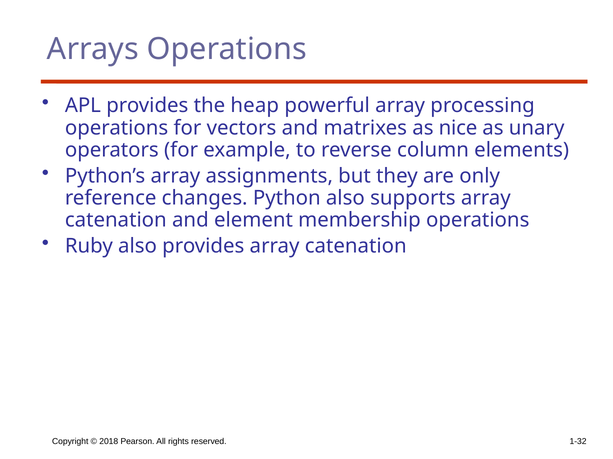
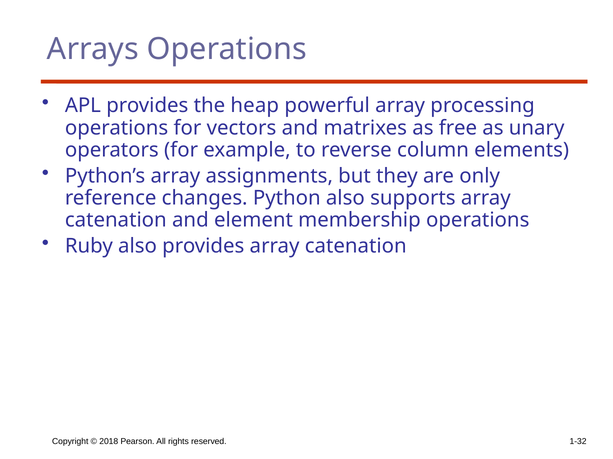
nice: nice -> free
